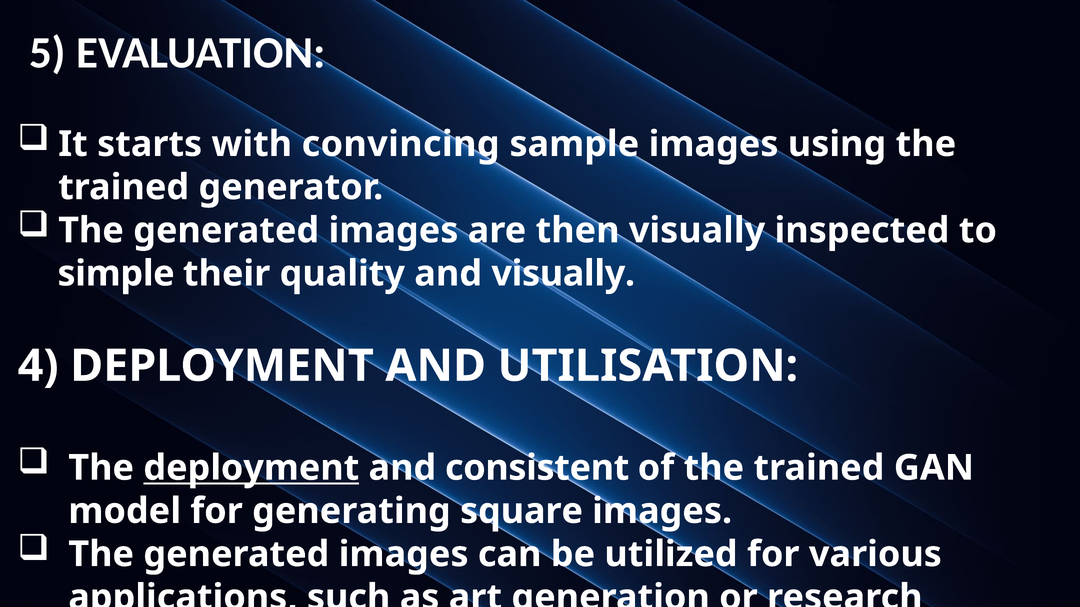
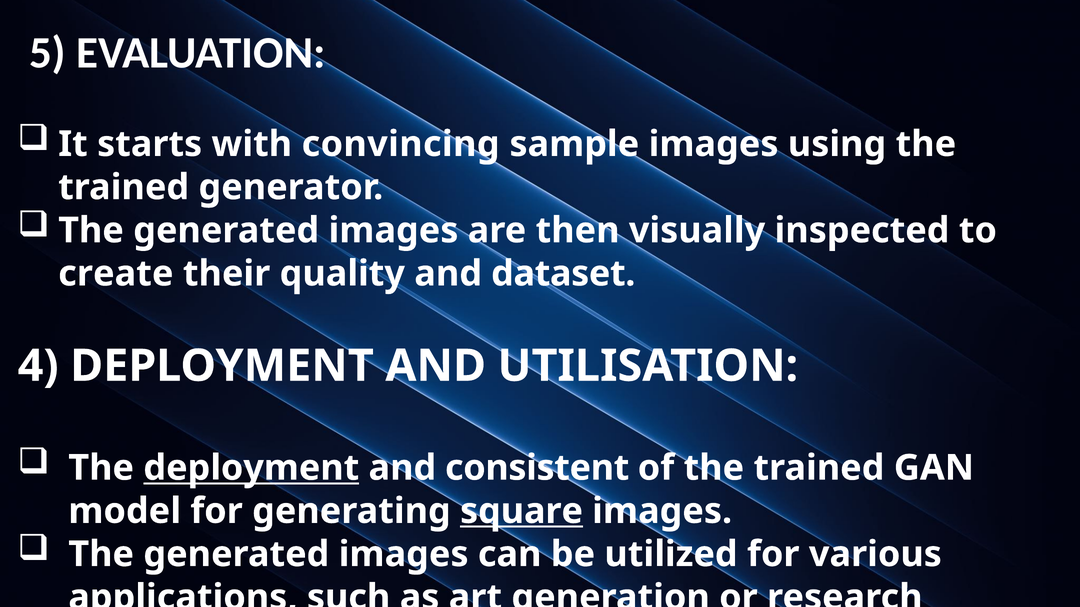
simple: simple -> create
and visually: visually -> dataset
square underline: none -> present
